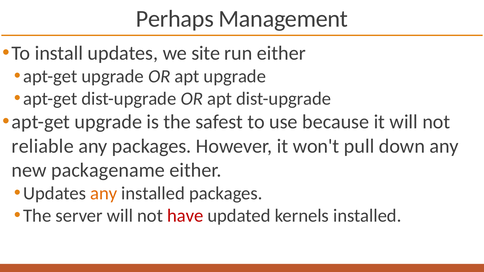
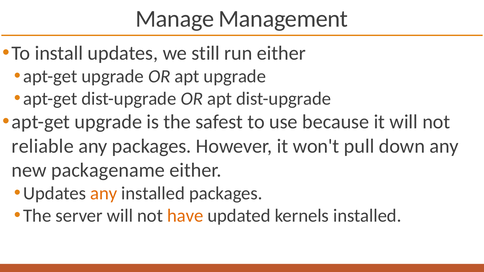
Perhaps: Perhaps -> Manage
site: site -> still
have colour: red -> orange
